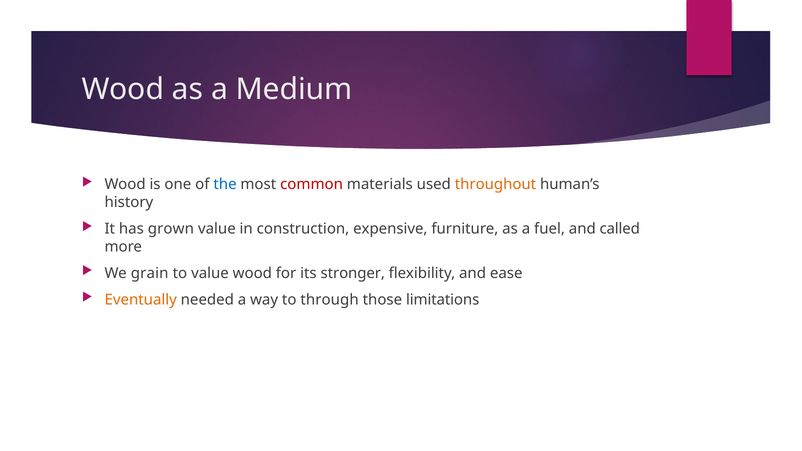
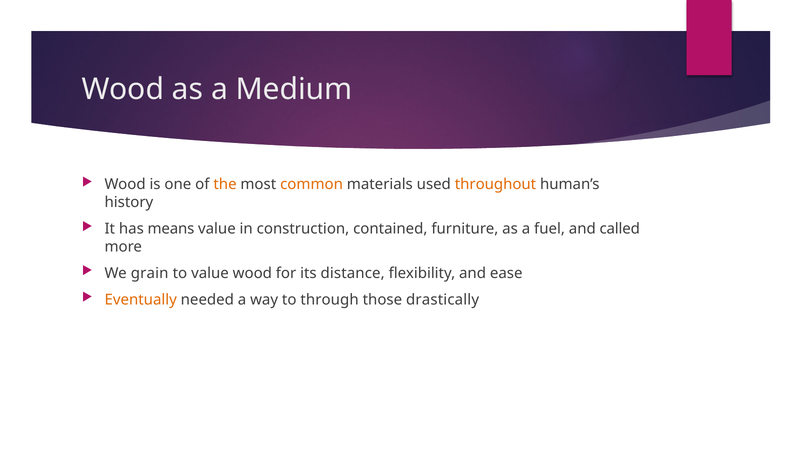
the colour: blue -> orange
common colour: red -> orange
grown: grown -> means
expensive: expensive -> contained
stronger: stronger -> distance
limitations: limitations -> drastically
